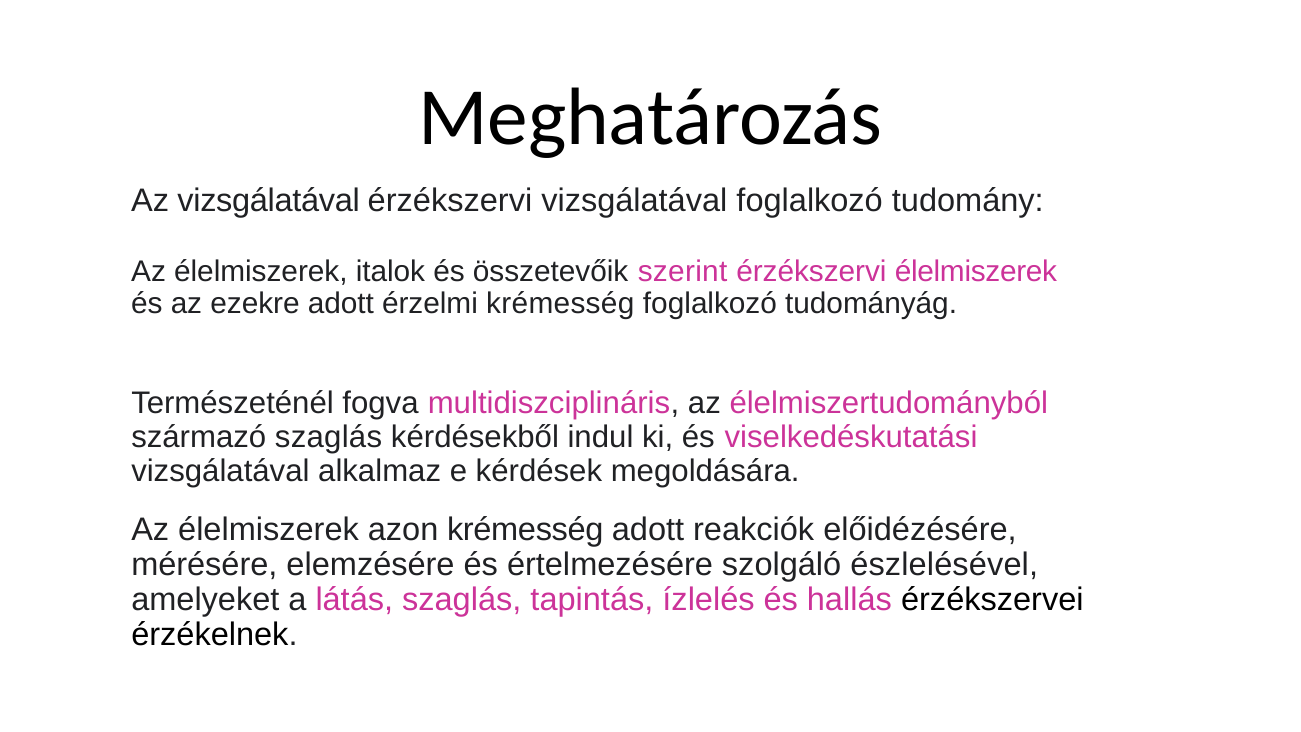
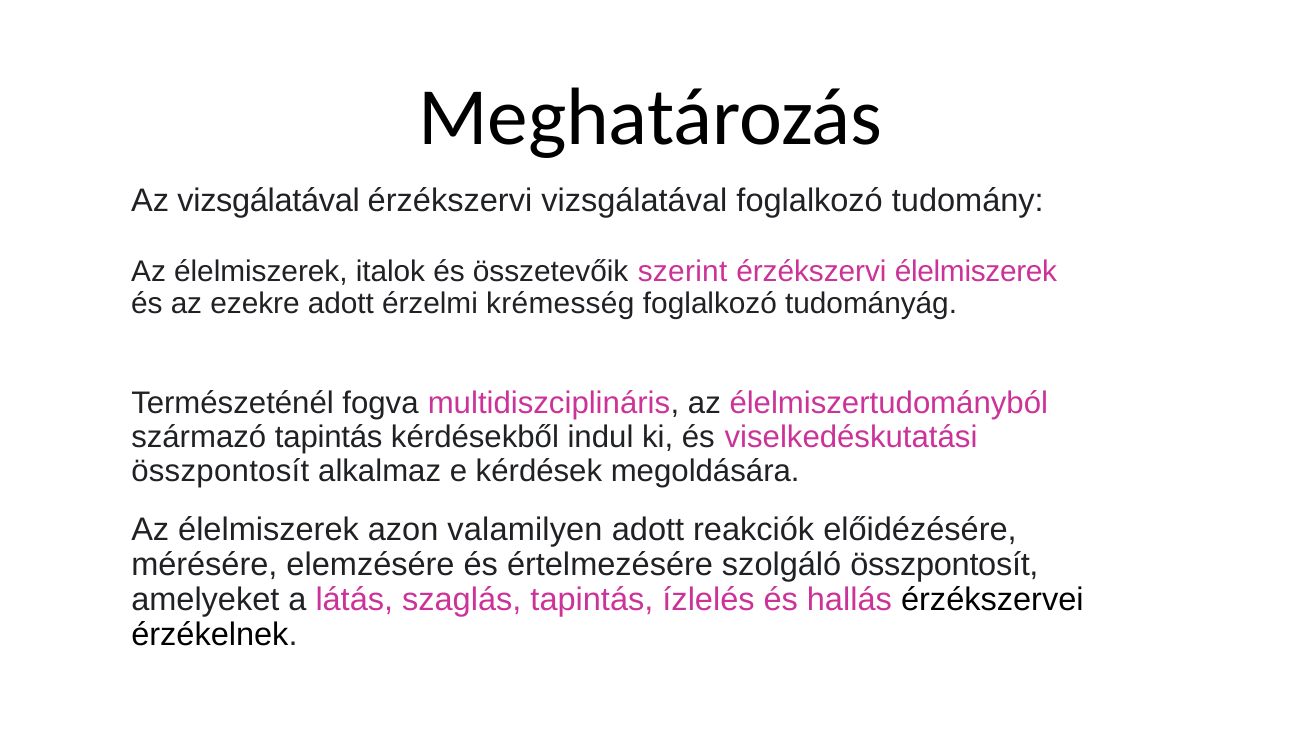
származó szaglás: szaglás -> tapintás
vizsgálatával at (220, 471): vizsgálatával -> összpontosít
azon krémesség: krémesség -> valamilyen
szolgáló észlelésével: észlelésével -> összpontosít
